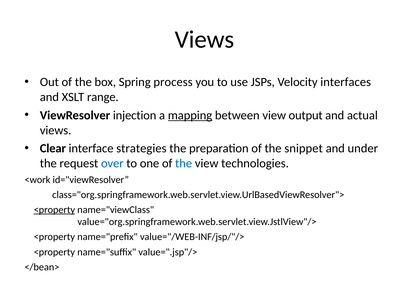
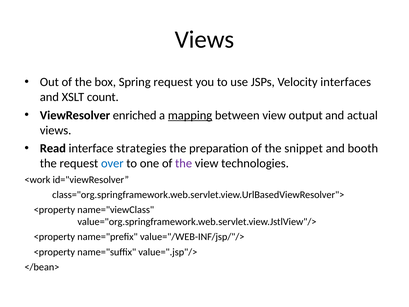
Spring process: process -> request
range: range -> count
injection: injection -> enriched
Clear: Clear -> Read
under: under -> booth
the at (184, 163) colour: blue -> purple
<property at (54, 209) underline: present -> none
